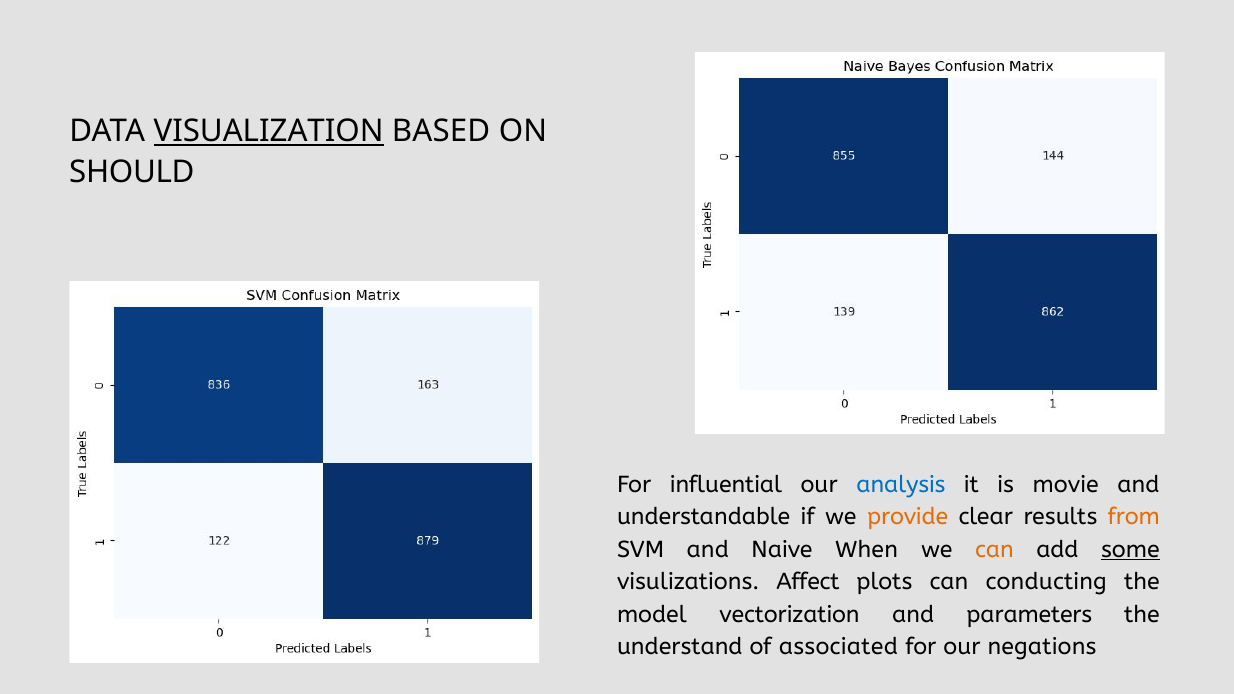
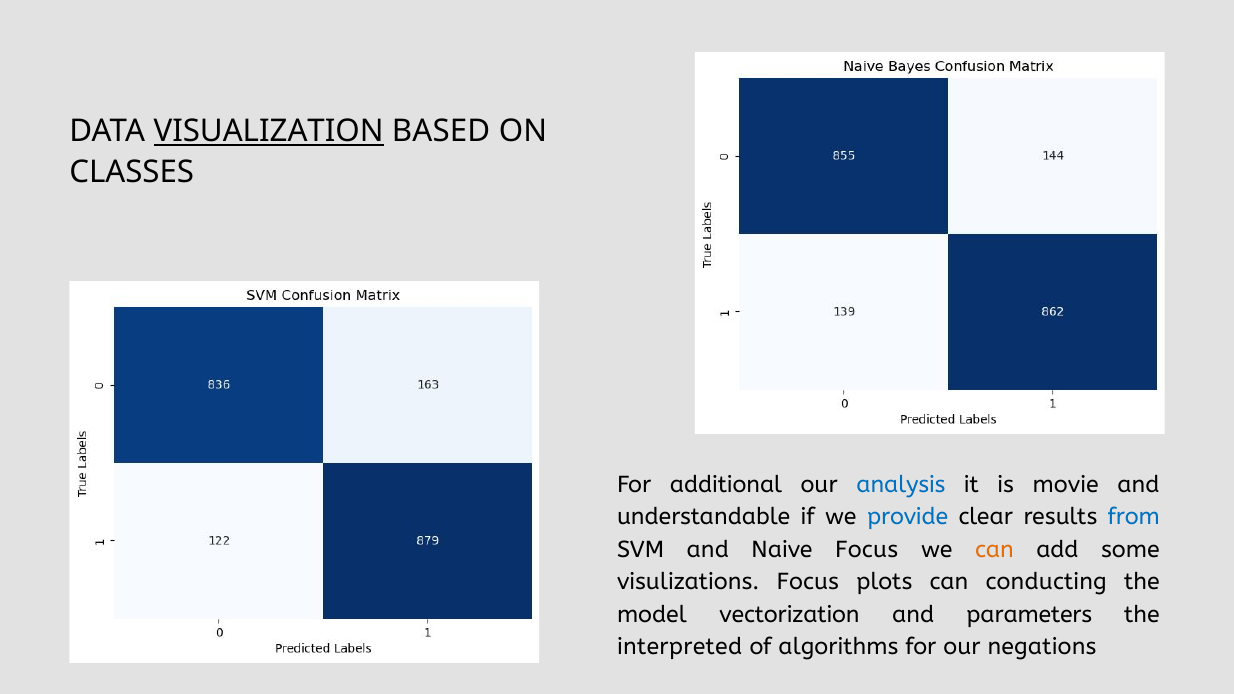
SHOULD: SHOULD -> CLASSES
influential: influential -> additional
provide colour: orange -> blue
from colour: orange -> blue
Naive When: When -> Focus
some underline: present -> none
visulizations Affect: Affect -> Focus
understand: understand -> interpreted
associated: associated -> algorithms
